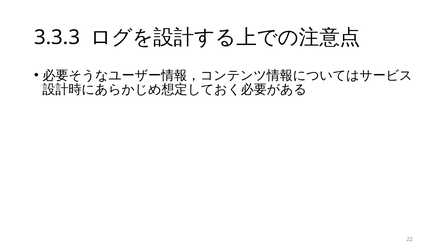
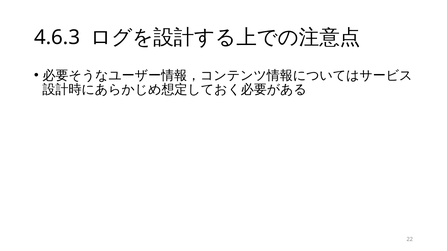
3.3.3: 3.3.3 -> 4.6.3
